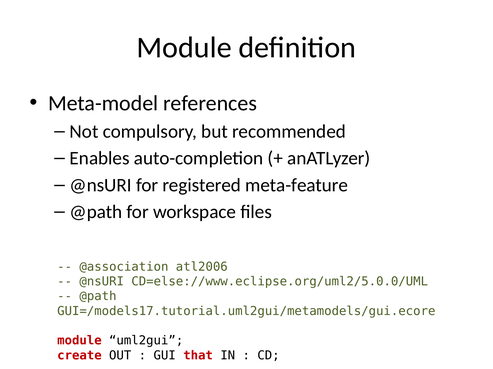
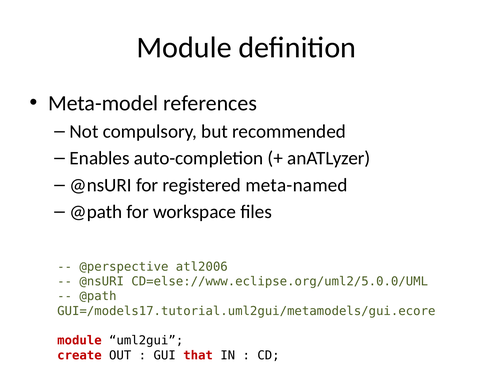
meta-feature: meta-feature -> meta-named
@association: @association -> @perspective
